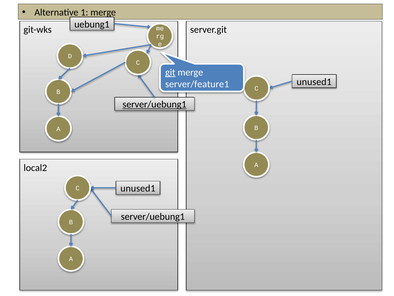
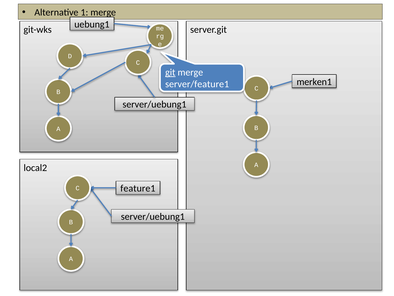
unused1 at (314, 82): unused1 -> merken1
server/uebung1 at (155, 104) underline: present -> none
unused1 at (138, 188): unused1 -> feature1
